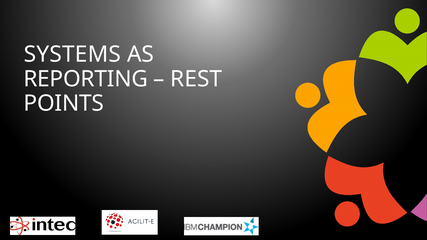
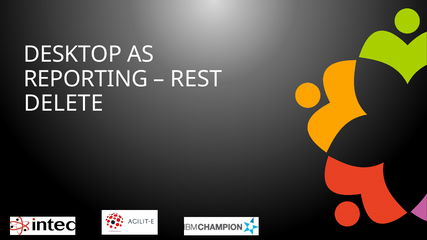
SYSTEMS: SYSTEMS -> DESKTOP
POINTS: POINTS -> DELETE
